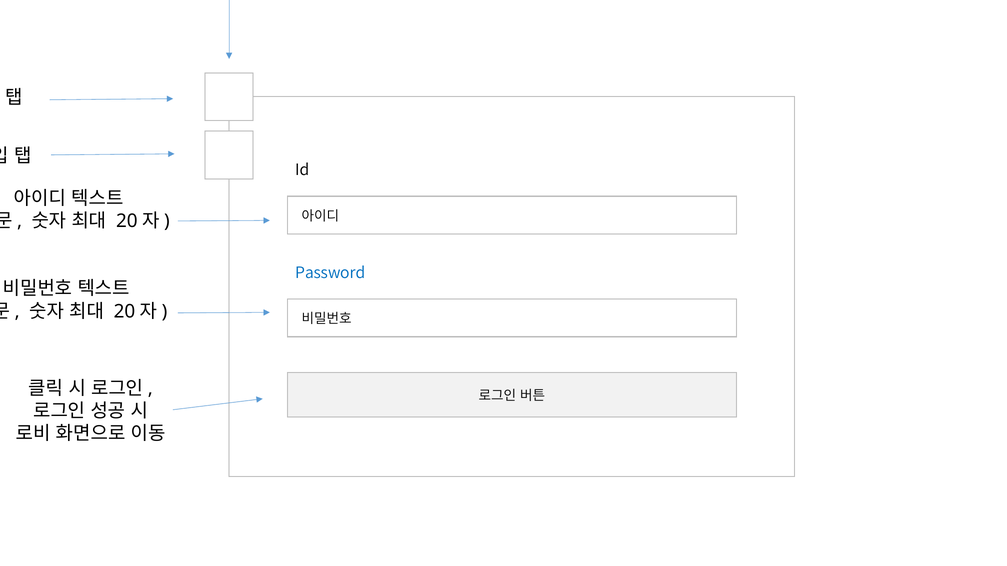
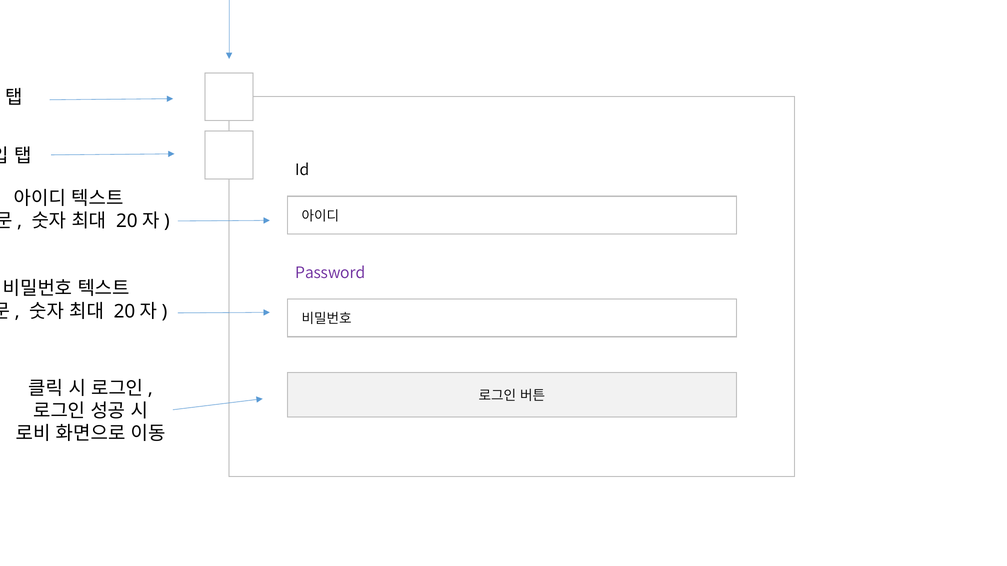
Password colour: blue -> purple
